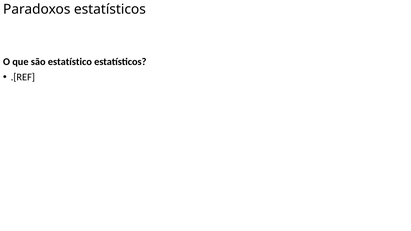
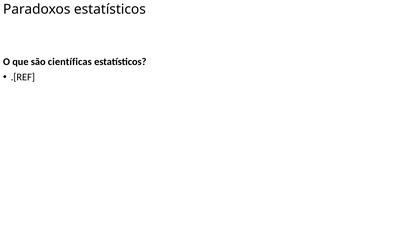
estatístico: estatístico -> científicas
